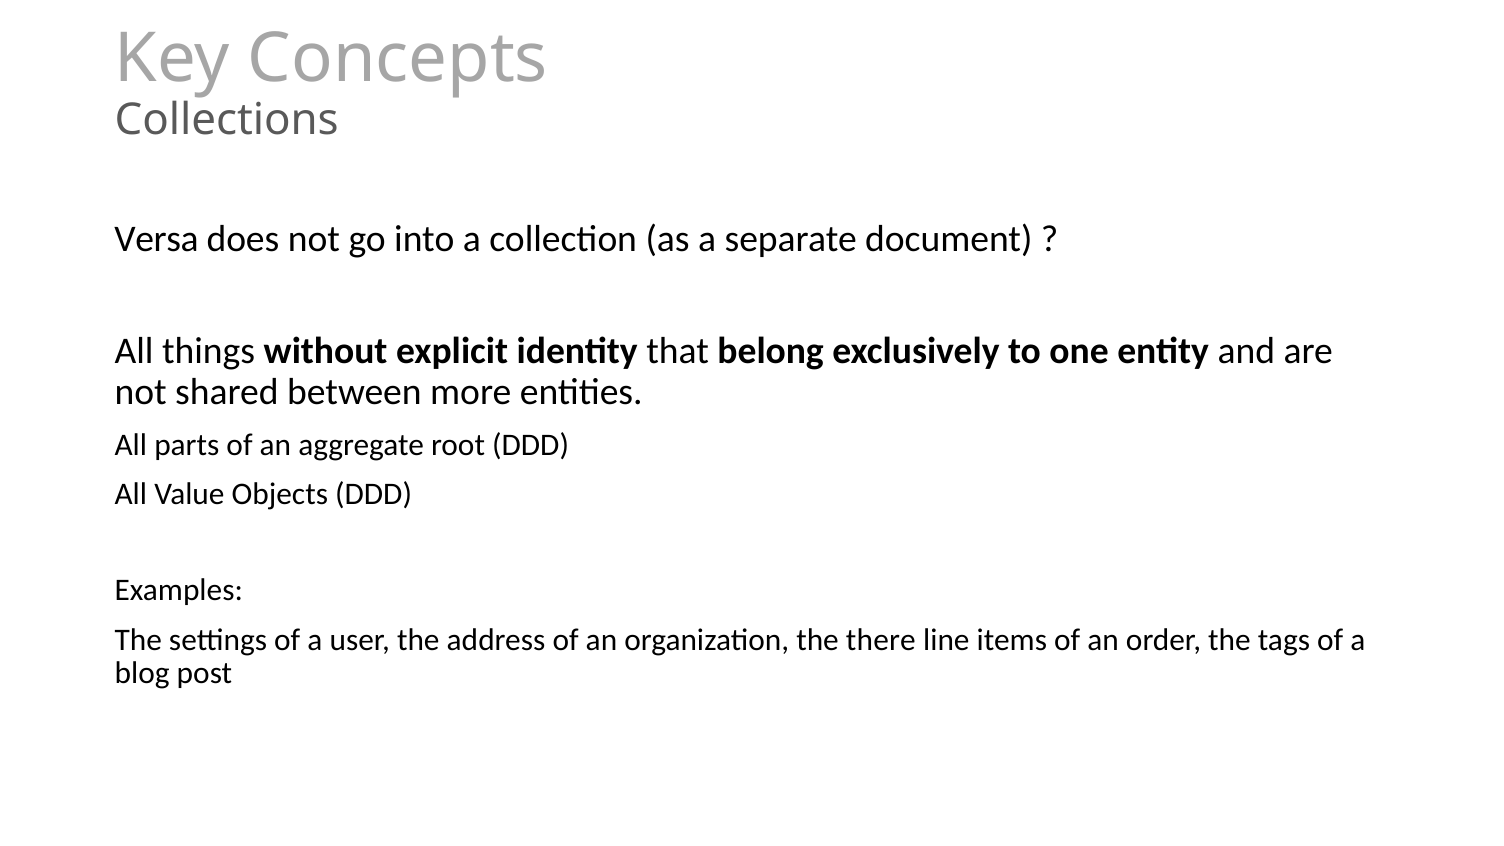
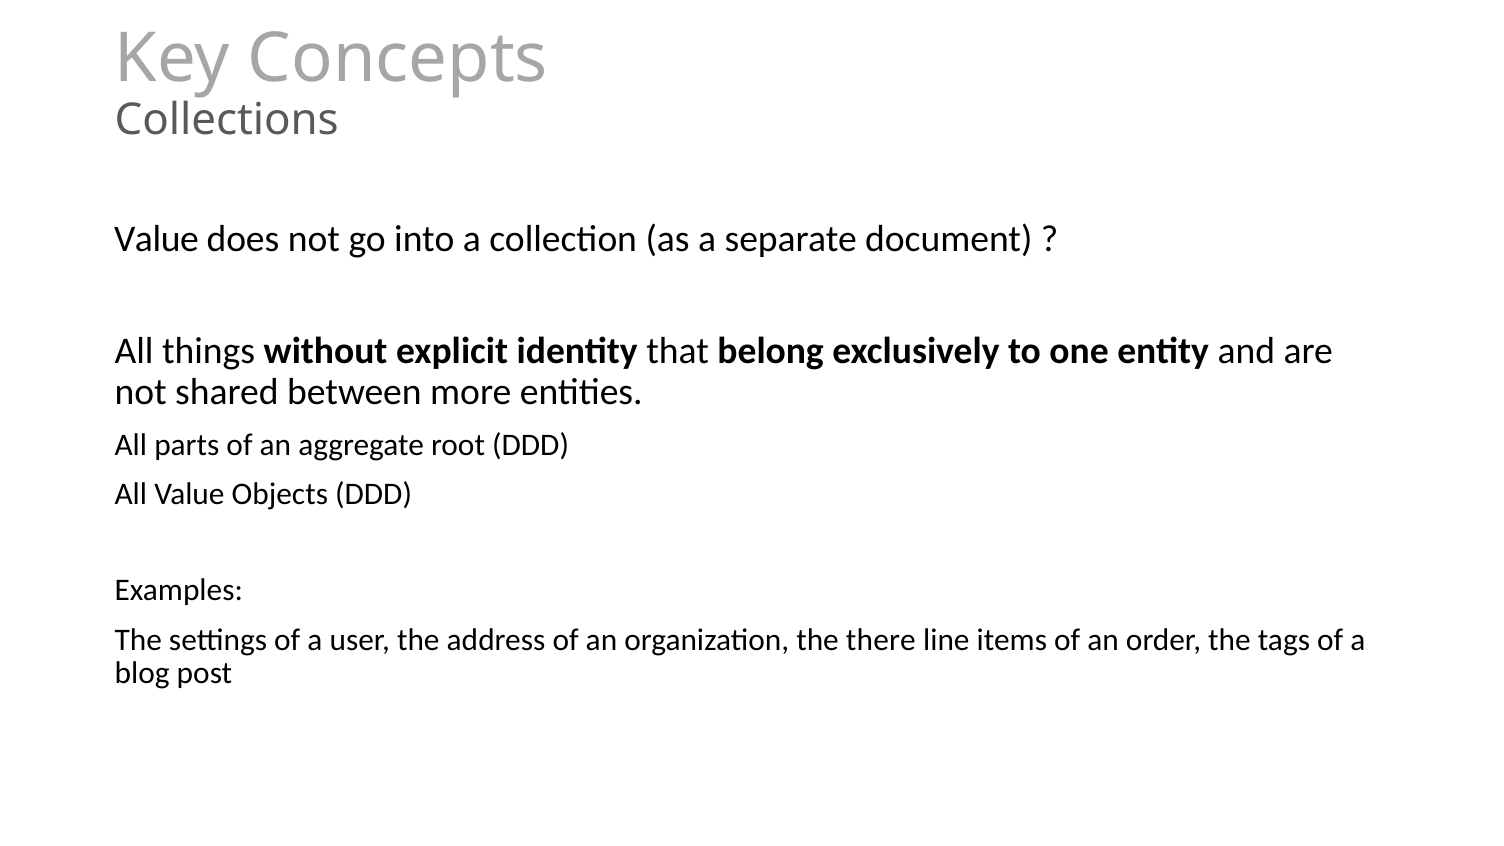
Versa at (156, 239): Versa -> Value
